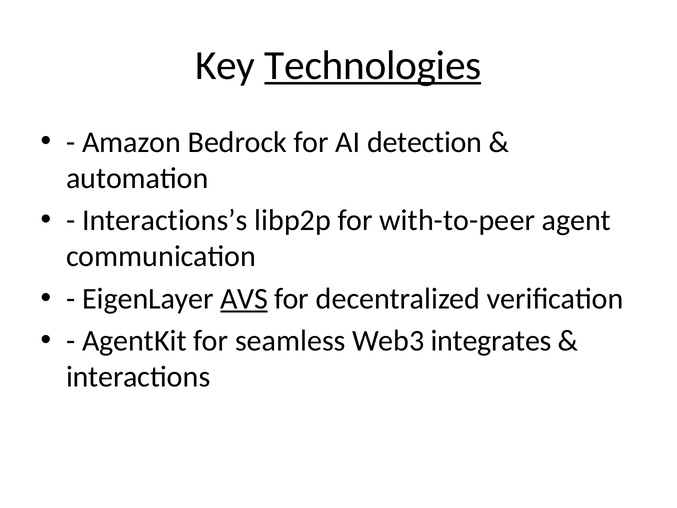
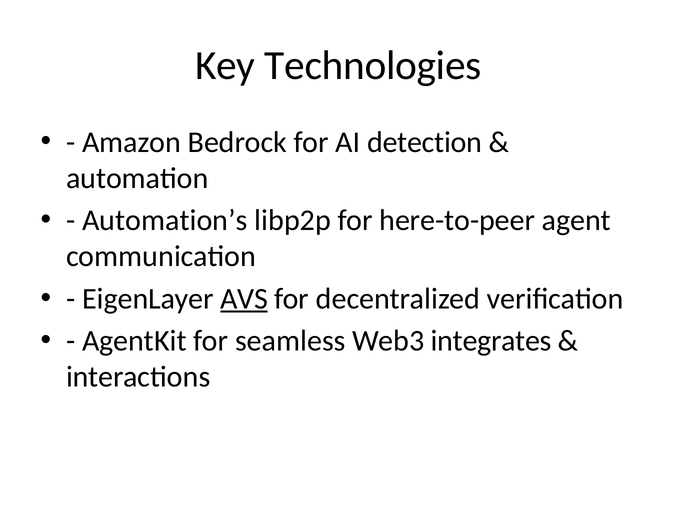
Technologies underline: present -> none
Interactions’s: Interactions’s -> Automation’s
with-to-peer: with-to-peer -> here-to-peer
